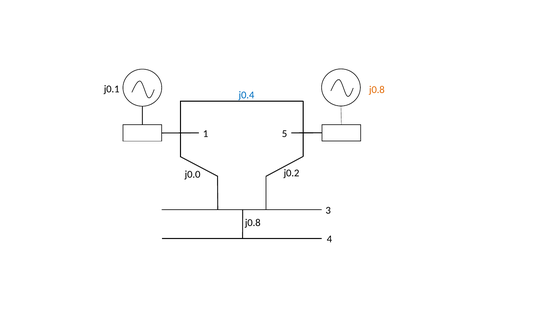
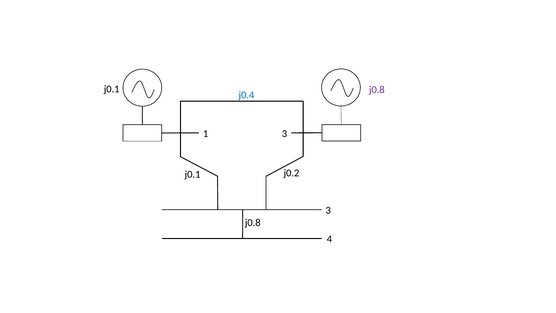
j0.8 at (377, 90) colour: orange -> purple
1 5: 5 -> 3
j0.0 at (193, 174): j0.0 -> j0.1
